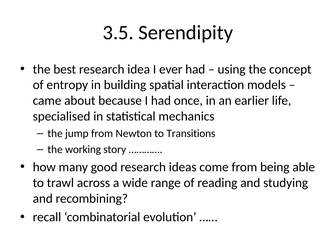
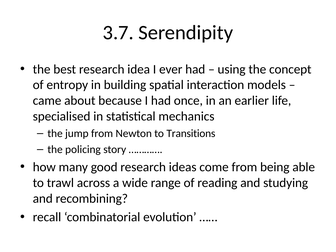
3.5: 3.5 -> 3.7
working: working -> policing
